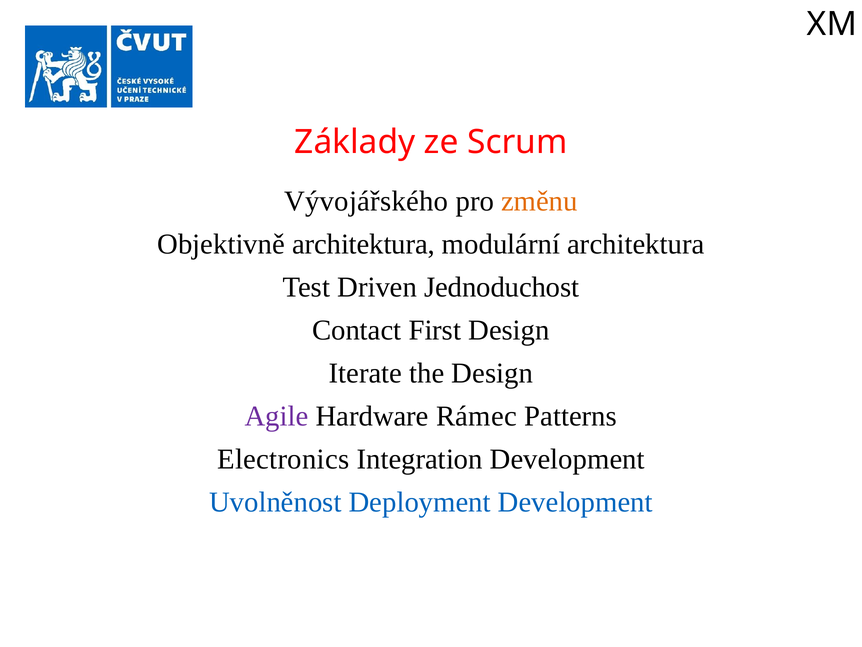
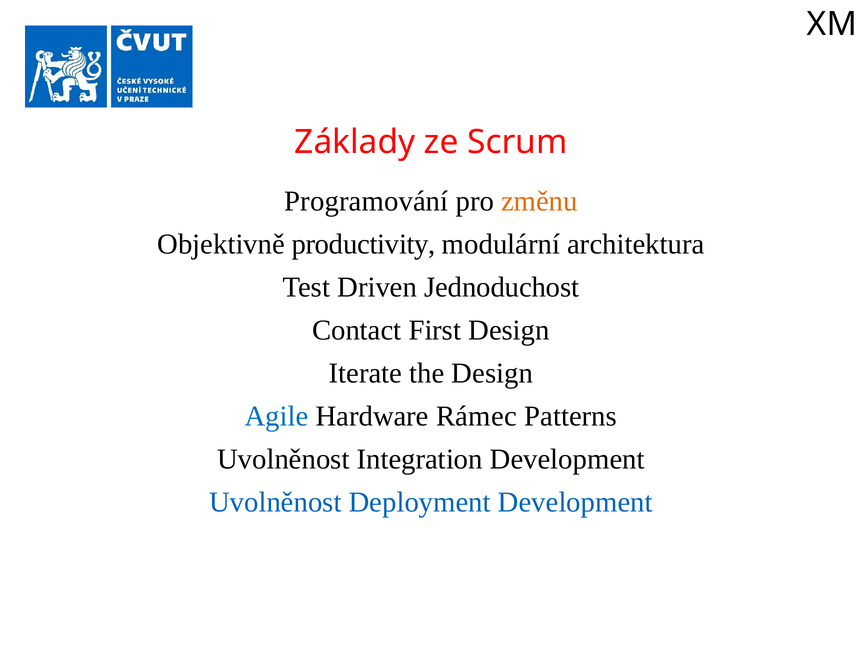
Vývojářského: Vývojářského -> Programování
Objektivně architektura: architektura -> productivity
Agile colour: purple -> blue
Electronics at (283, 459): Electronics -> Uvolněnost
